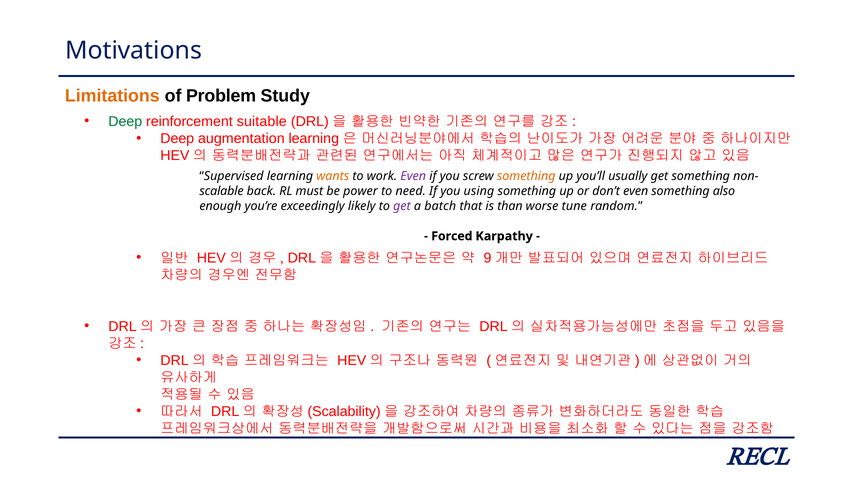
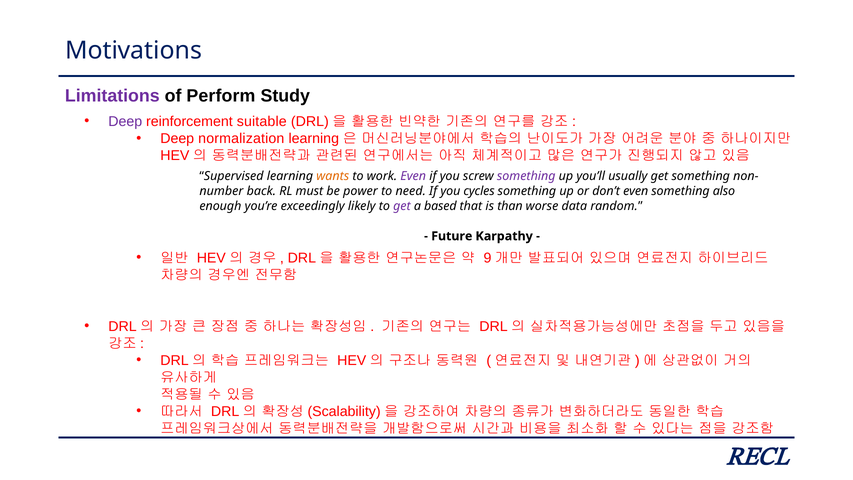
Limitations colour: orange -> purple
Problem: Problem -> Perform
Deep at (125, 122) colour: green -> purple
augmentation: augmentation -> normalization
something at (526, 176) colour: orange -> purple
scalable: scalable -> number
using: using -> cycles
batch: batch -> based
tune: tune -> data
Forced: Forced -> Future
